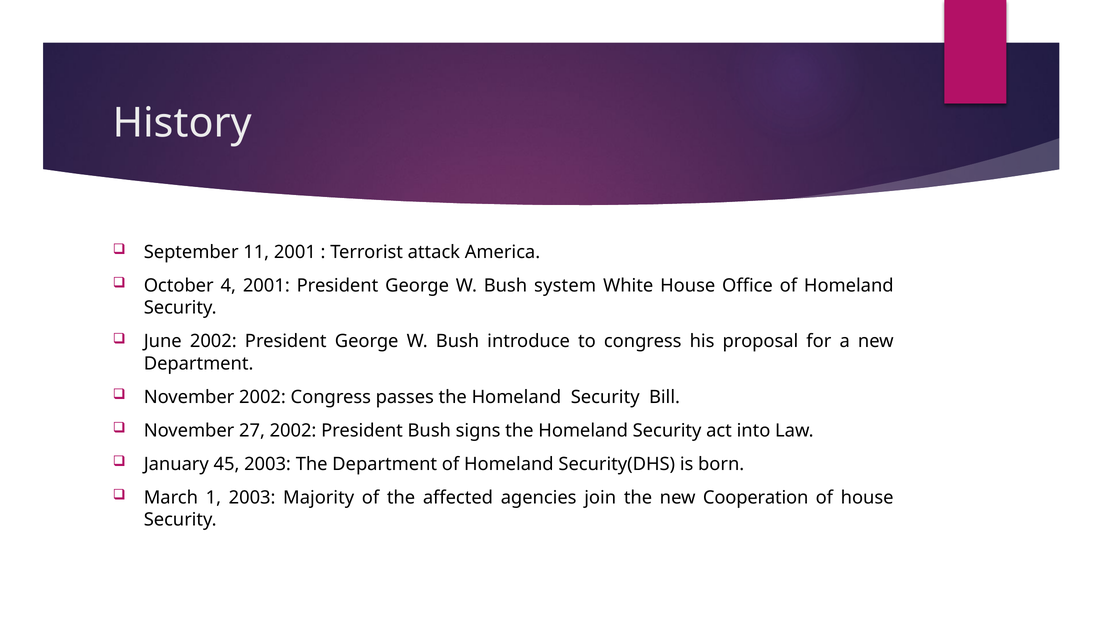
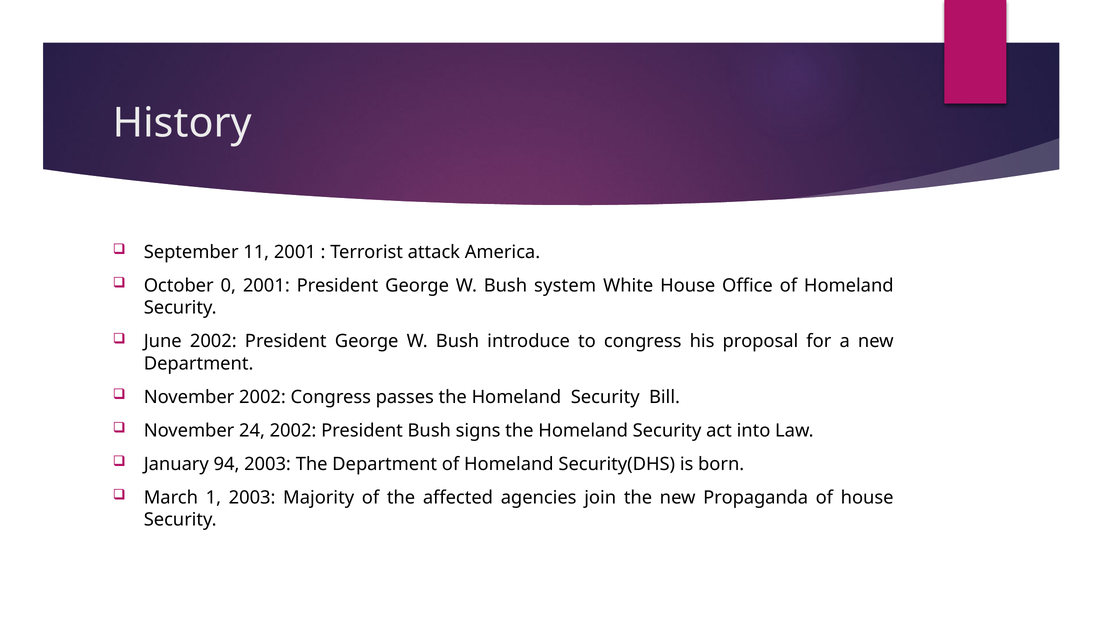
4: 4 -> 0
27: 27 -> 24
45: 45 -> 94
Cooperation: Cooperation -> Propaganda
